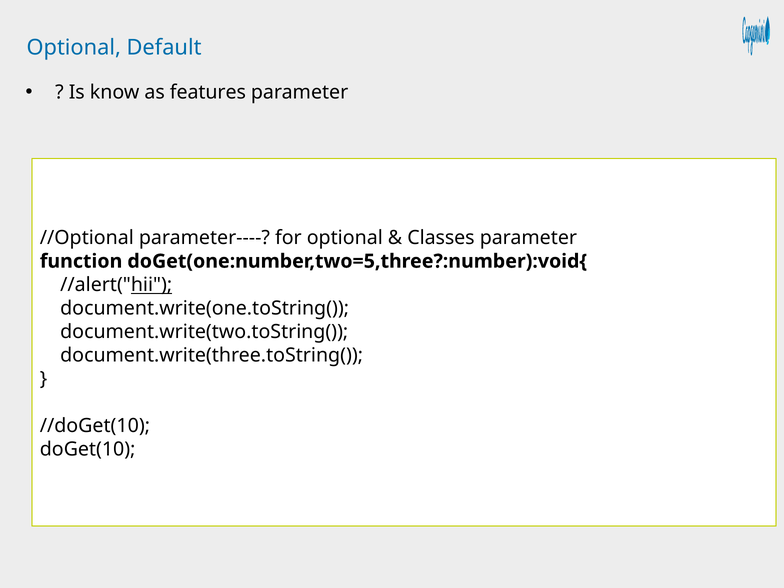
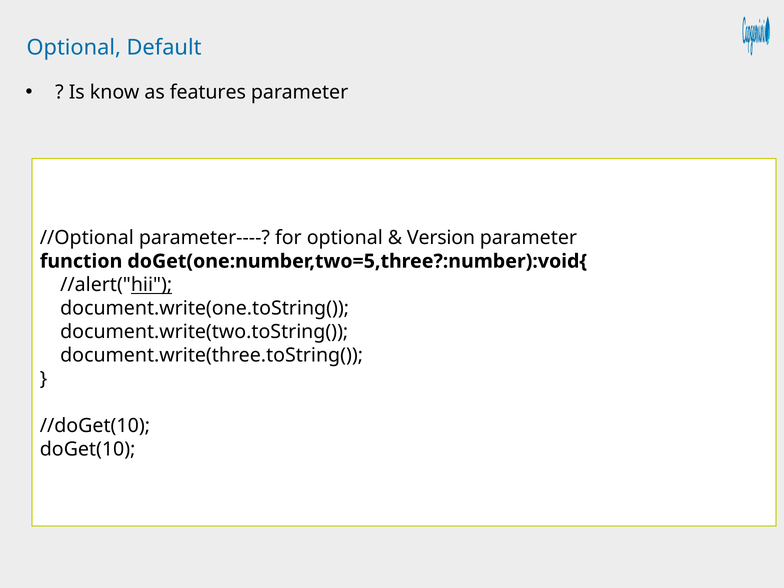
Classes: Classes -> Version
